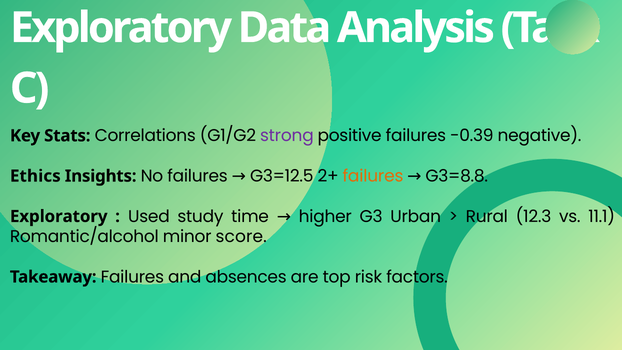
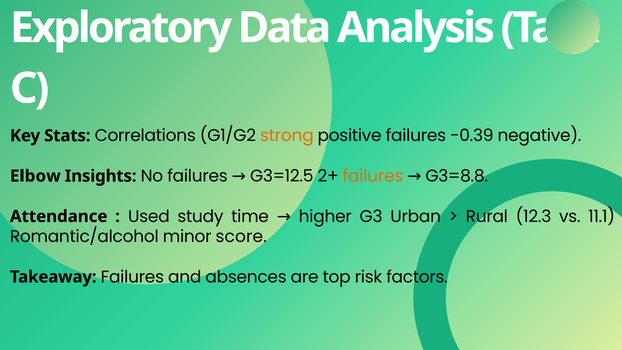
strong colour: purple -> orange
Ethics: Ethics -> Elbow
Exploratory at (59, 216): Exploratory -> Attendance
